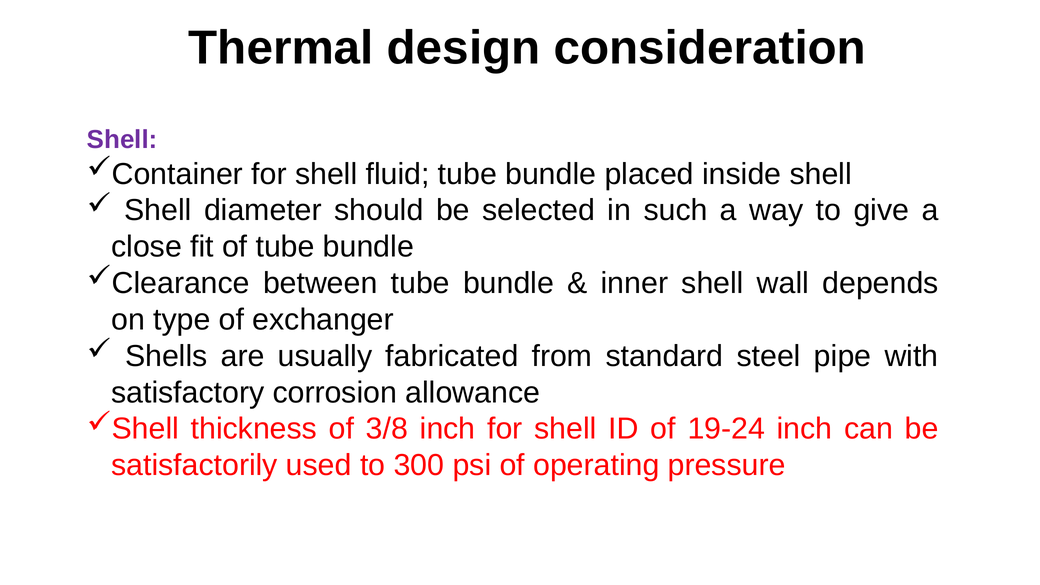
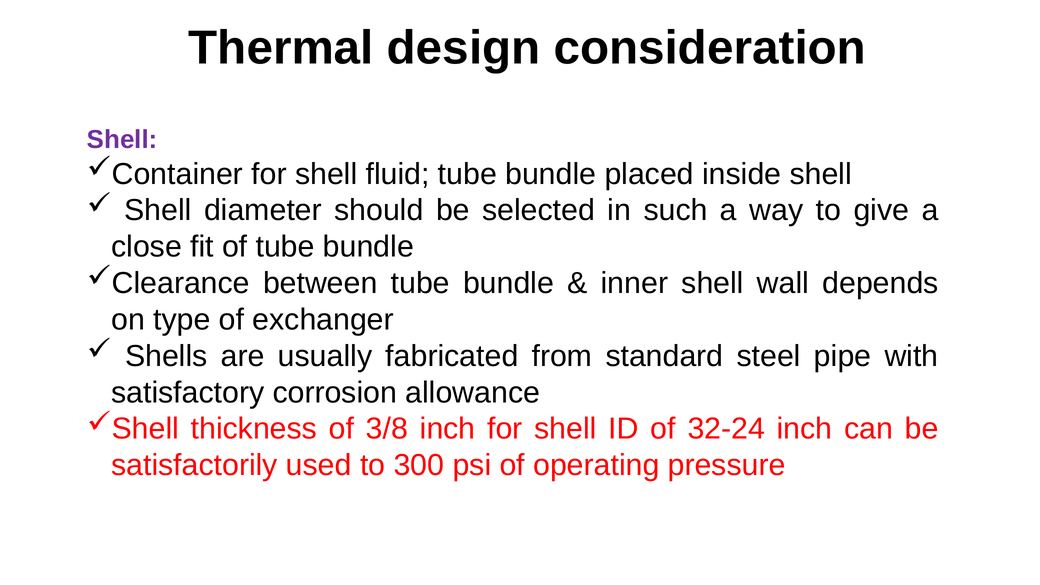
19-24: 19-24 -> 32-24
